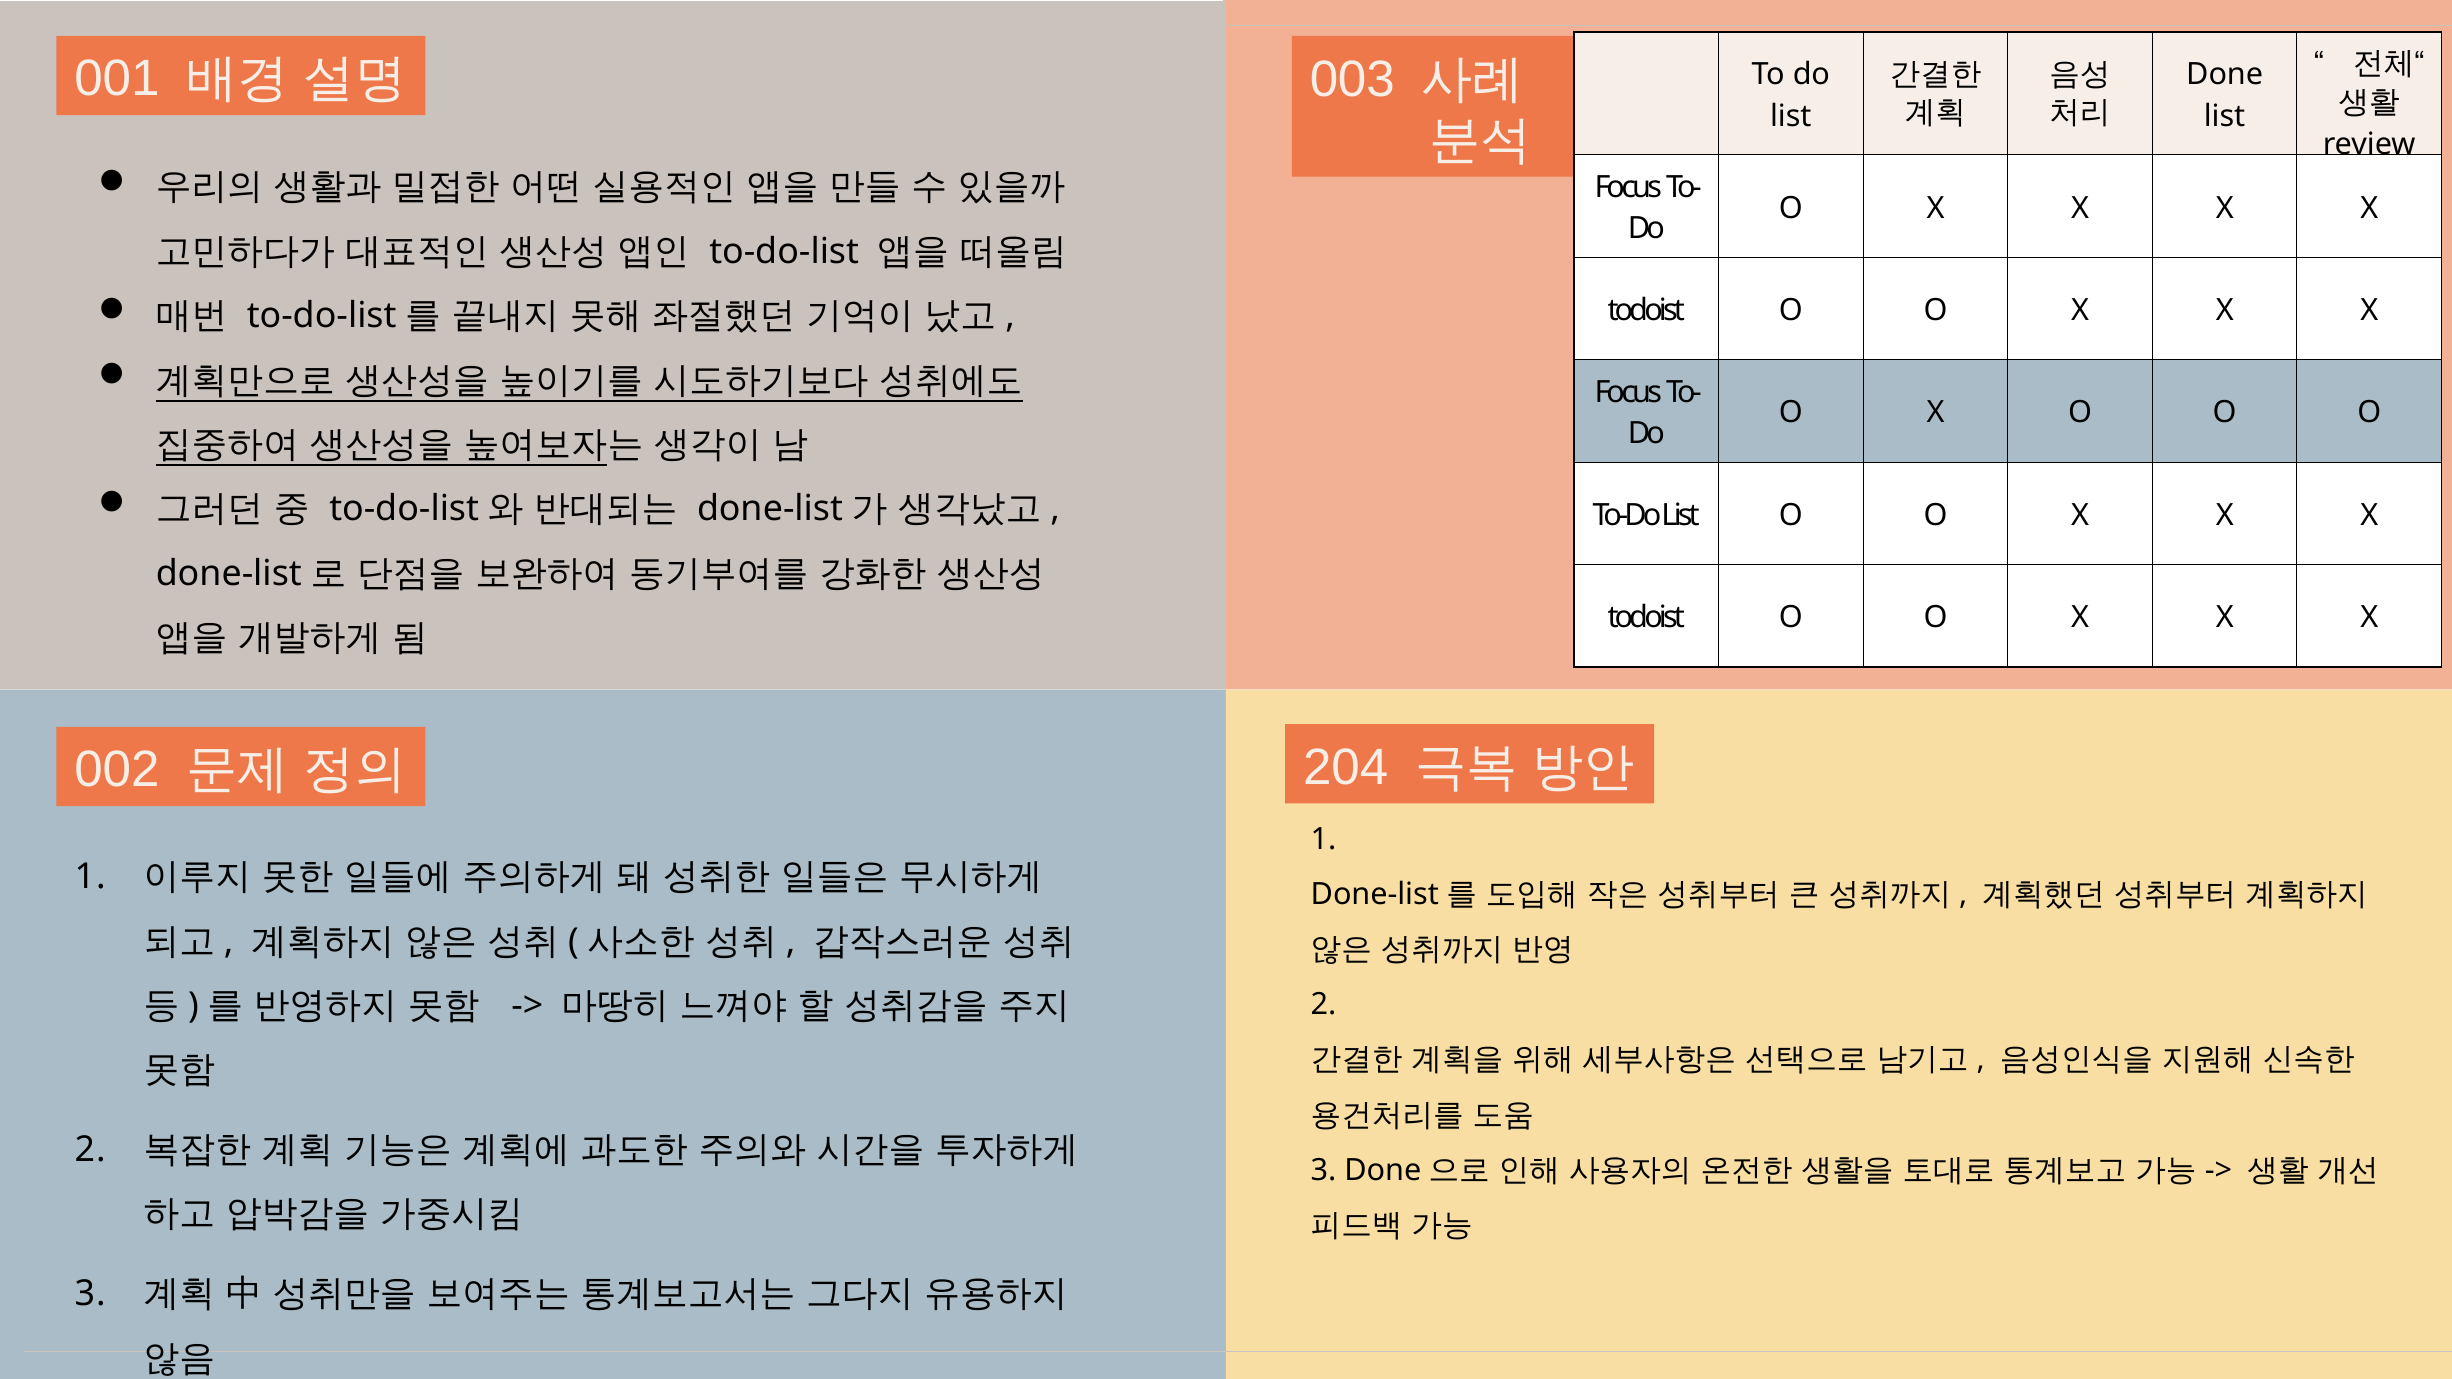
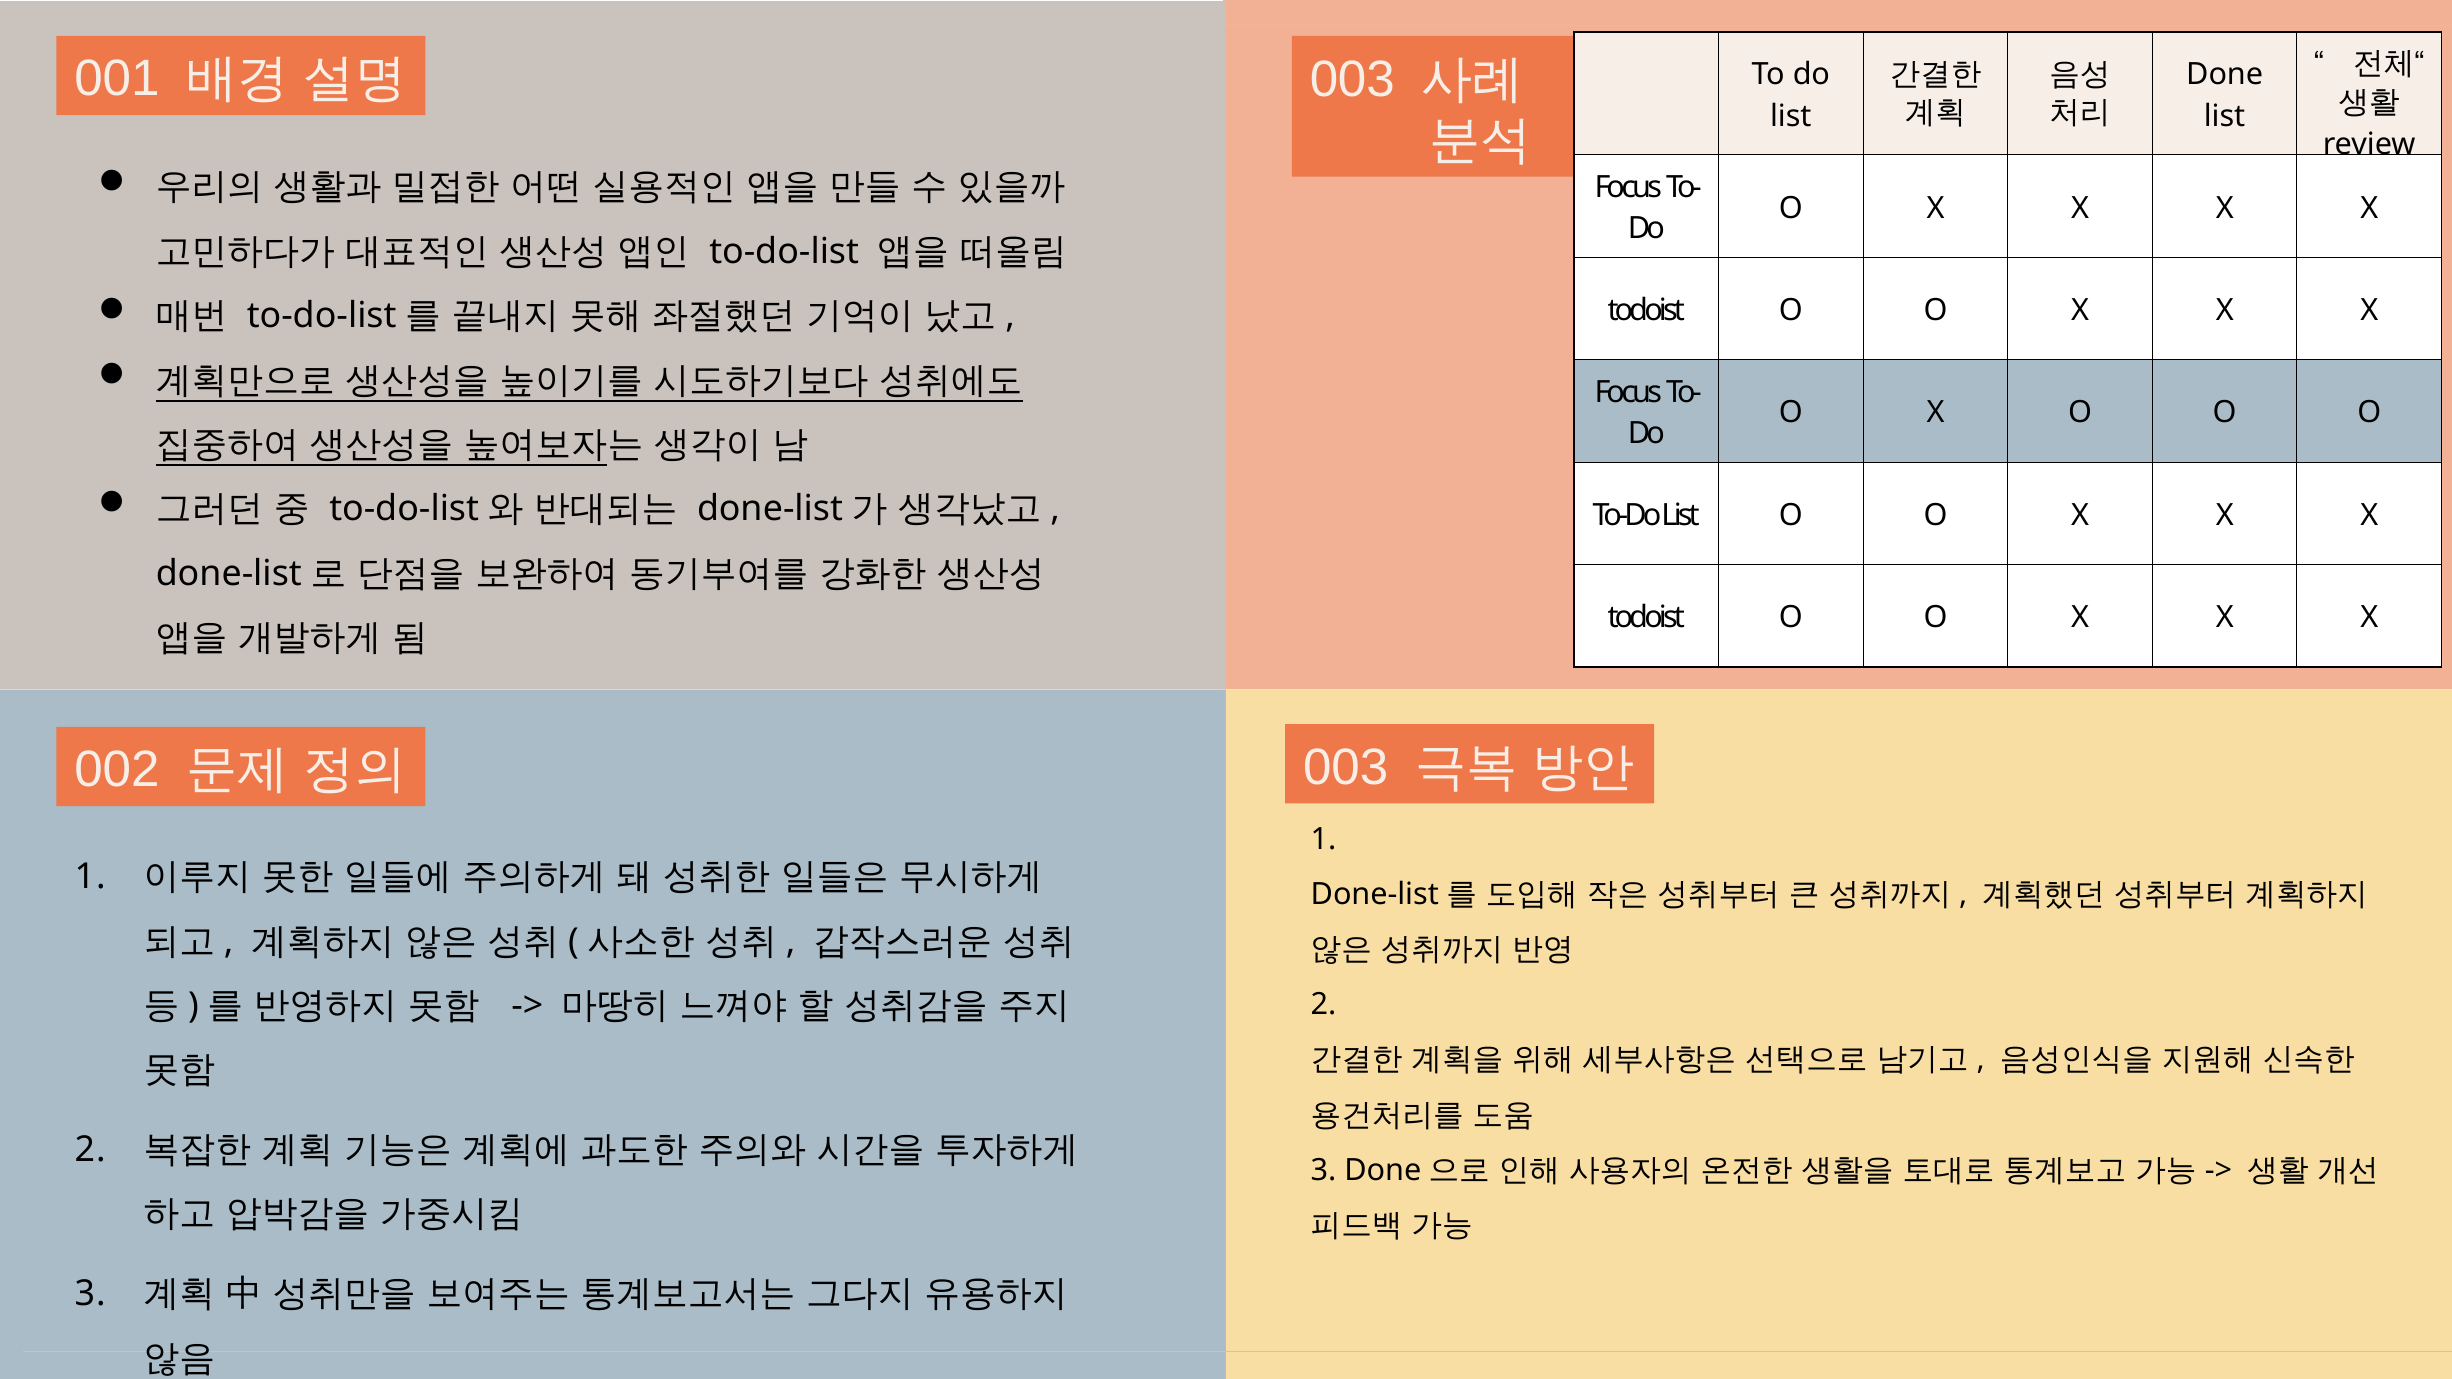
204 at (1346, 767): 204 -> 003
